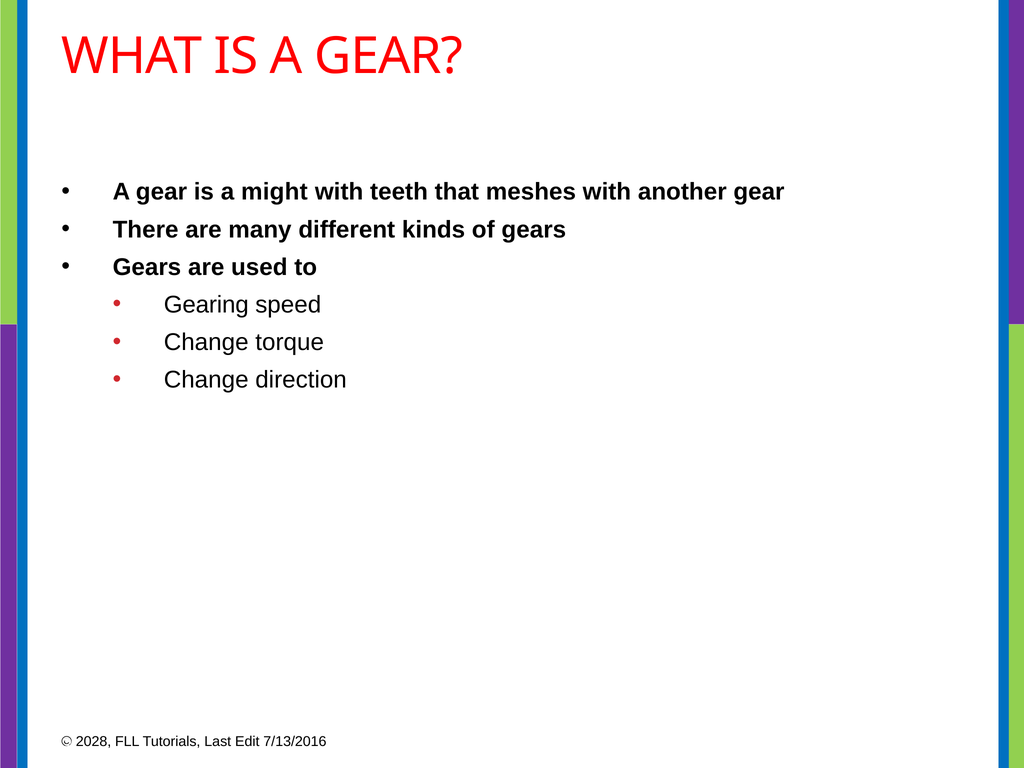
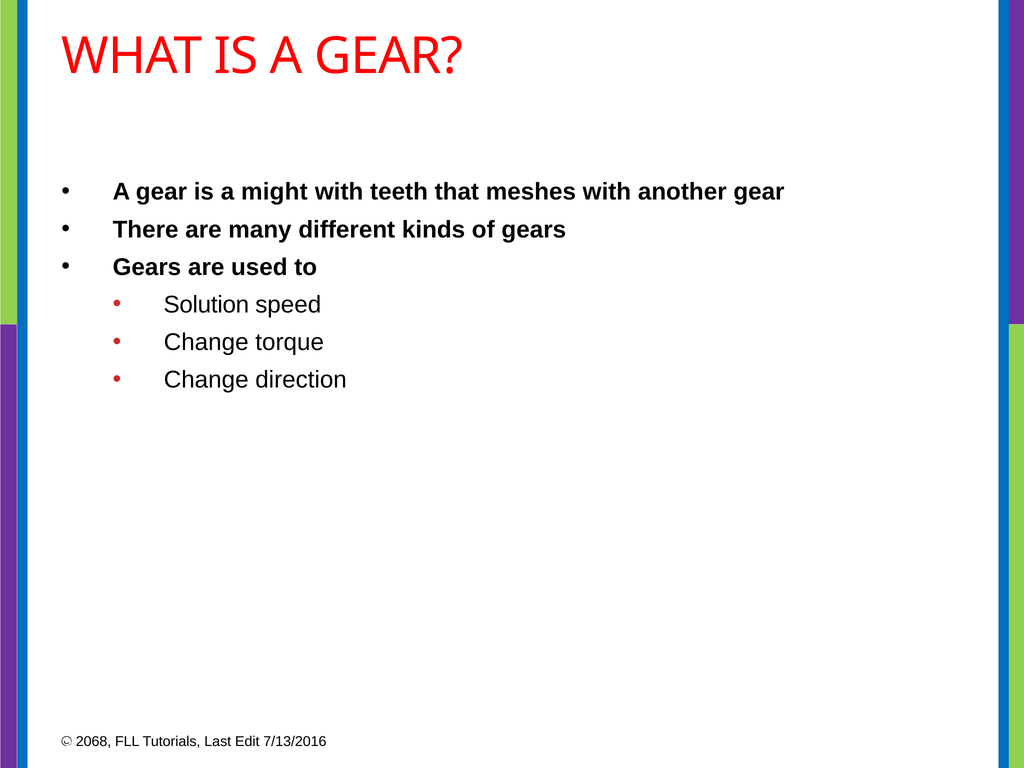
Gearing: Gearing -> Solution
2028: 2028 -> 2068
